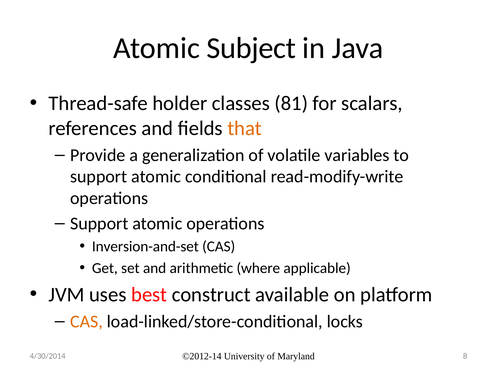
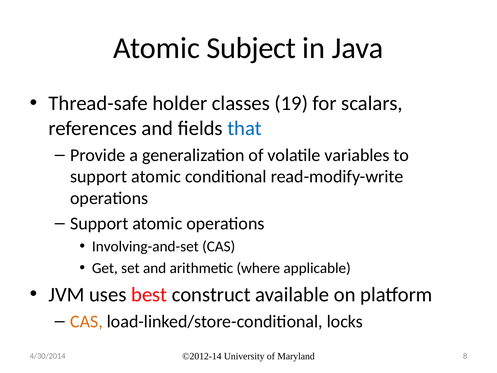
81: 81 -> 19
that colour: orange -> blue
Inversion-and-set: Inversion-and-set -> Involving-and-set
